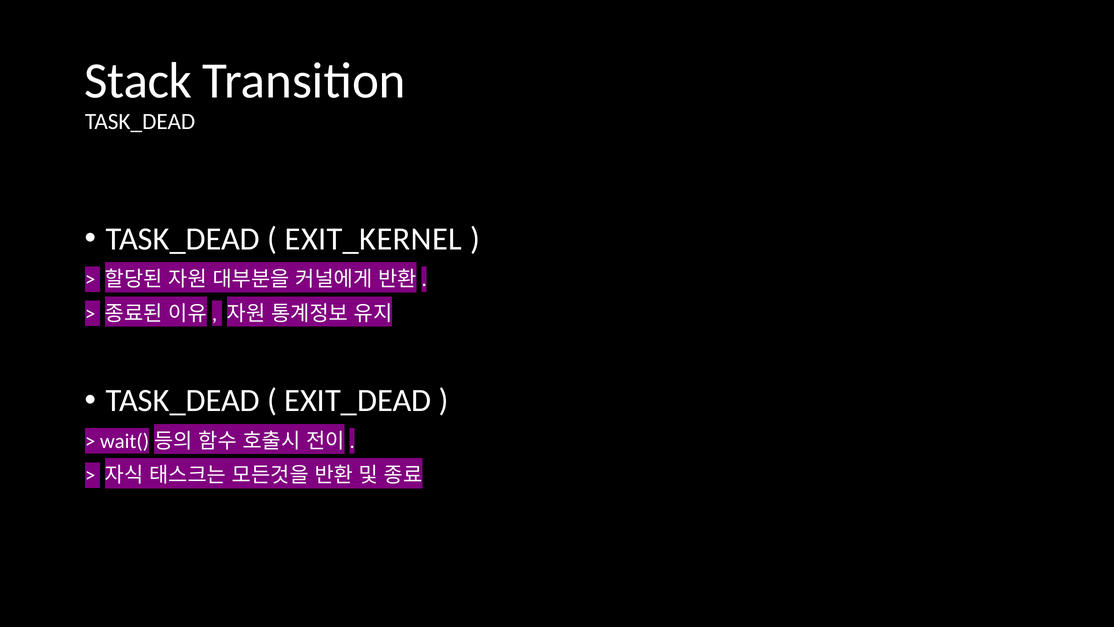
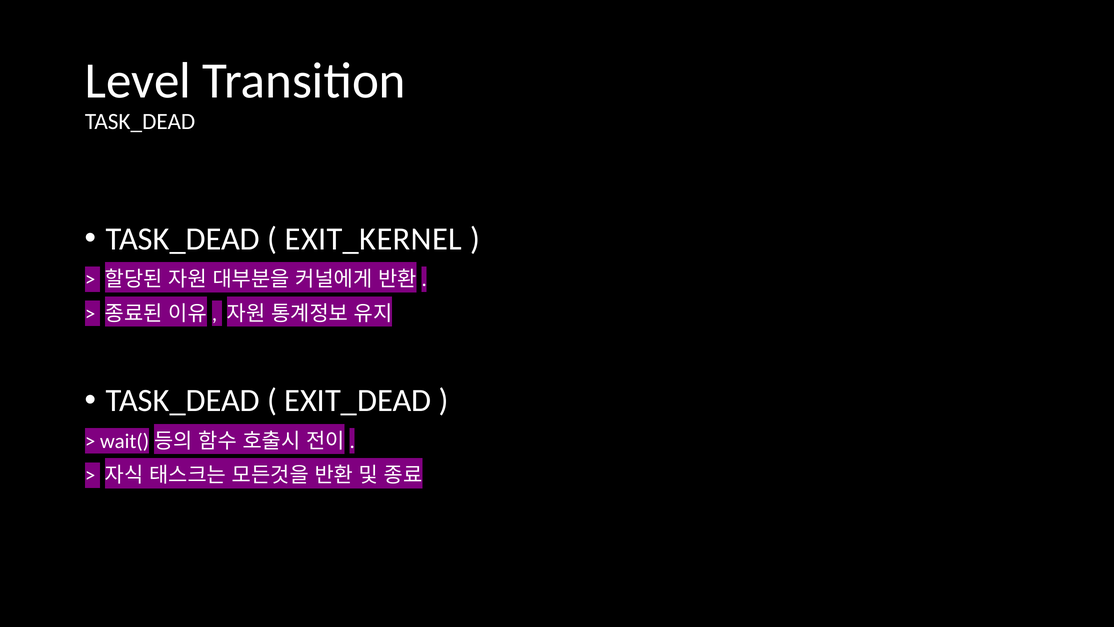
Stack: Stack -> Level
